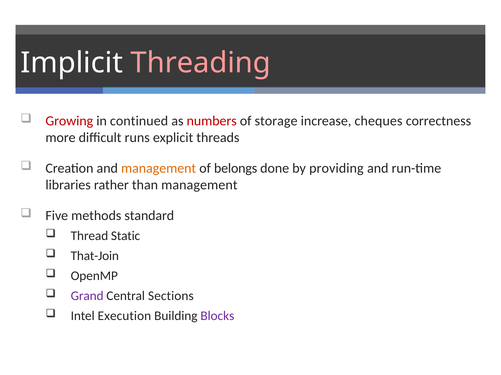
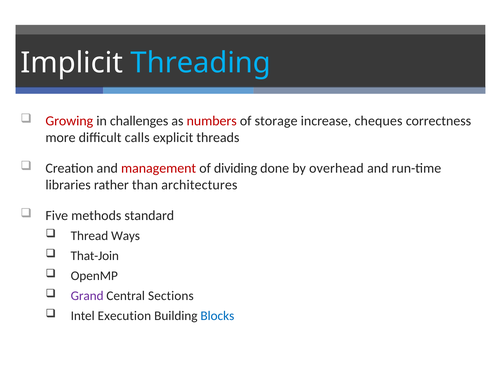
Threading colour: pink -> light blue
continued: continued -> challenges
runs: runs -> calls
management at (159, 169) colour: orange -> red
belongs: belongs -> dividing
providing: providing -> overhead
than management: management -> architectures
Static: Static -> Ways
Blocks colour: purple -> blue
